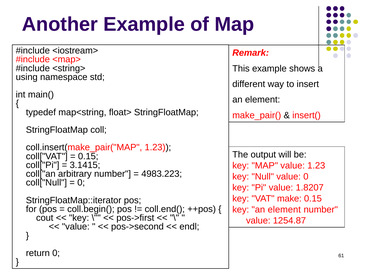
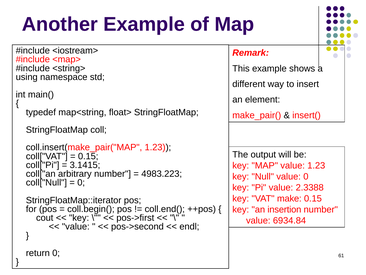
1.8207: 1.8207 -> 2.3388
key an element: element -> insertion
1254.87: 1254.87 -> 6934.84
